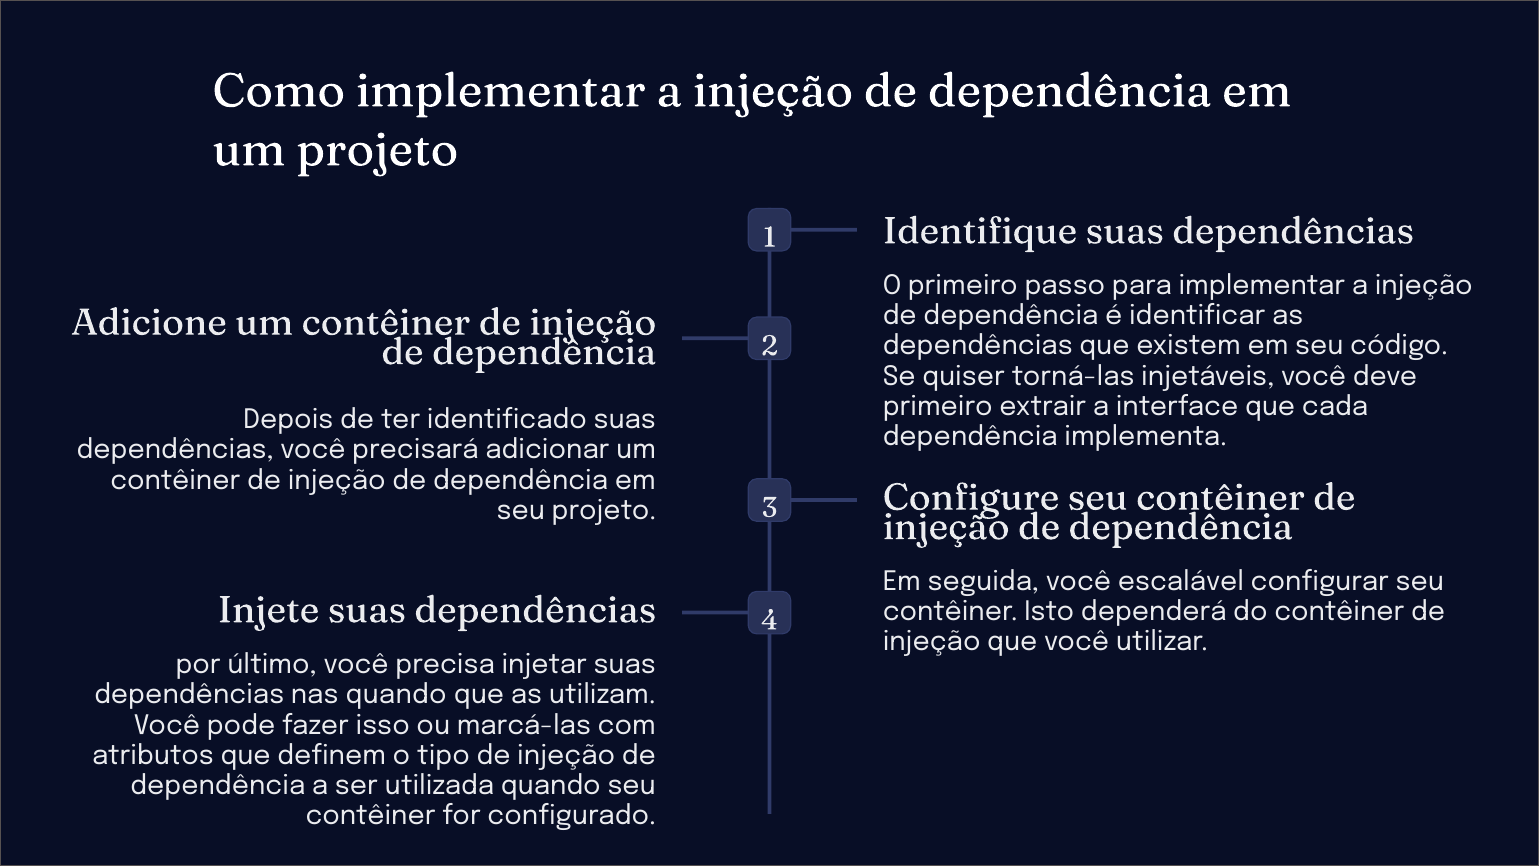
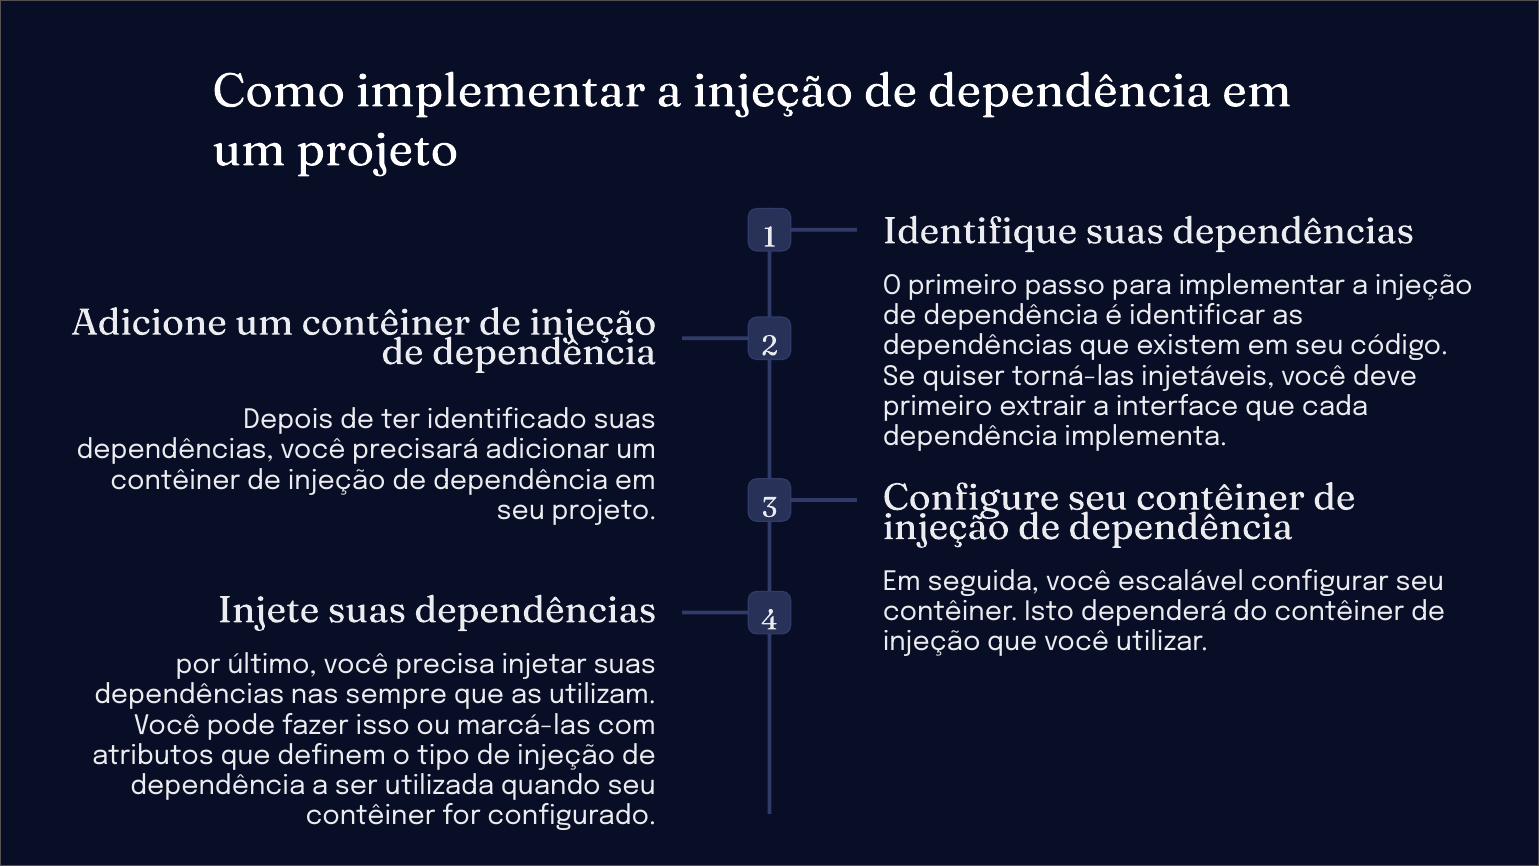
nas quando: quando -> sempre
